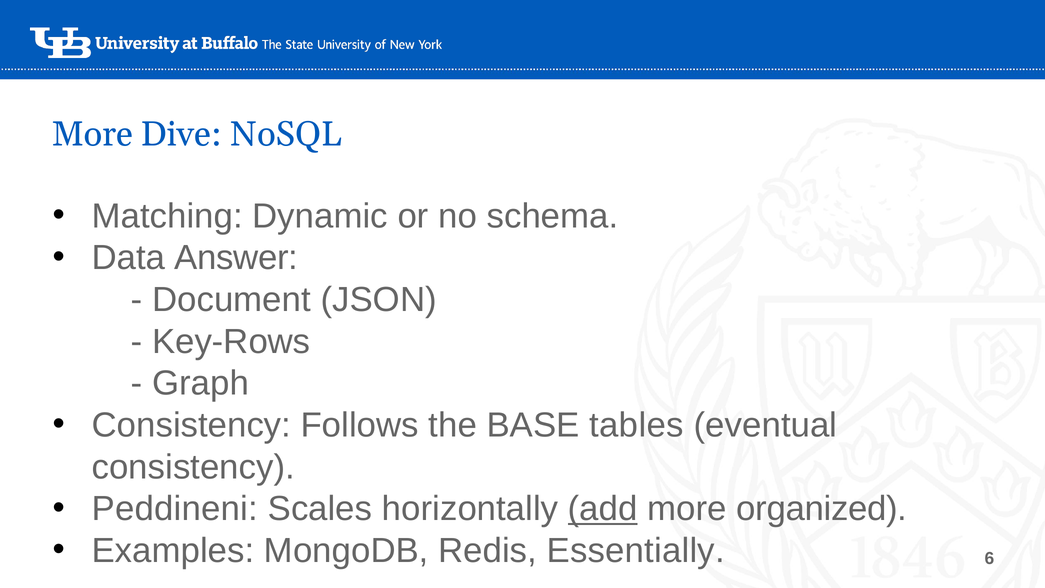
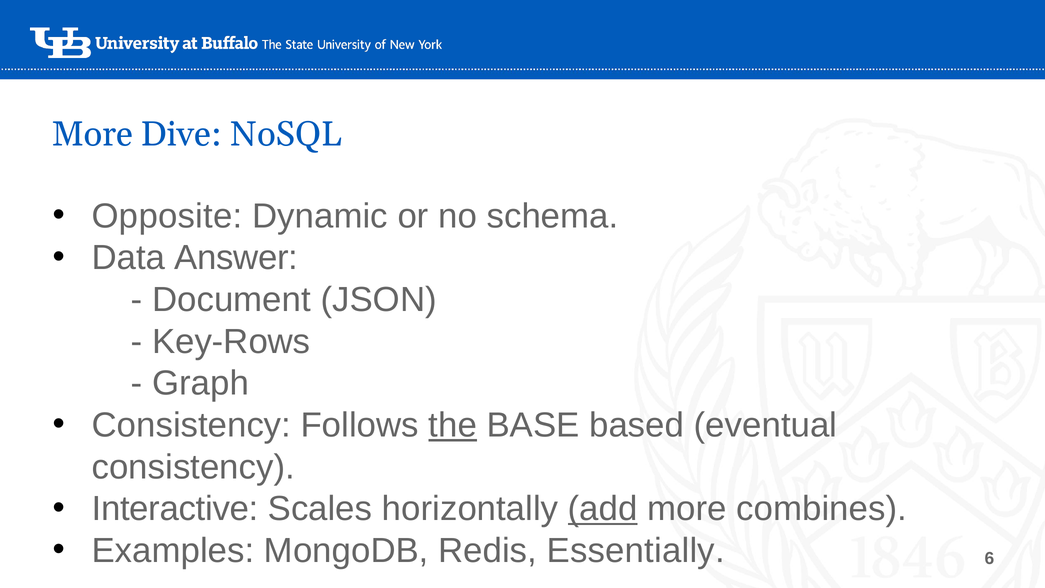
Matching: Matching -> Opposite
the underline: none -> present
tables: tables -> based
Peddineni: Peddineni -> Interactive
organized: organized -> combines
